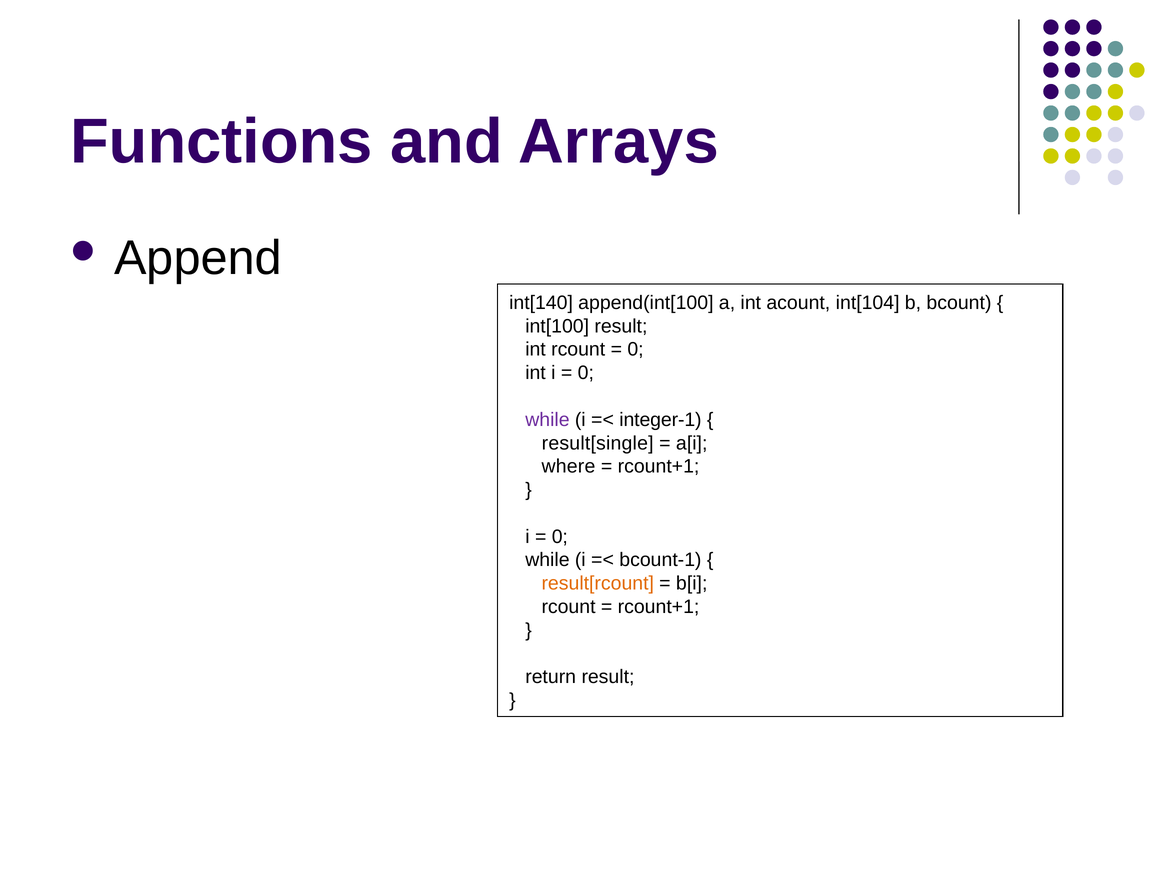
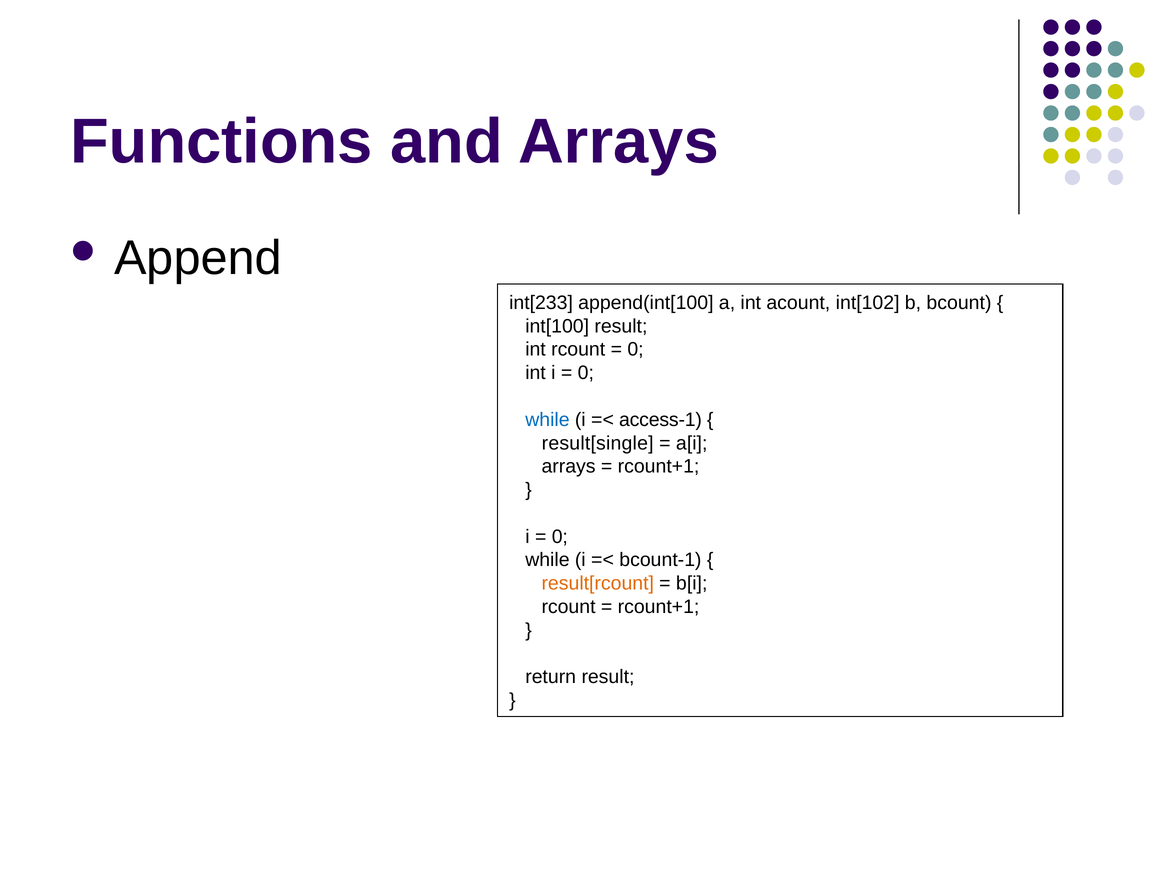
int[140: int[140 -> int[233
int[104: int[104 -> int[102
while at (547, 420) colour: purple -> blue
integer-1: integer-1 -> access-1
where at (568, 467): where -> arrays
